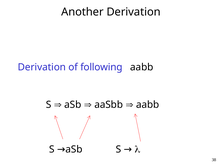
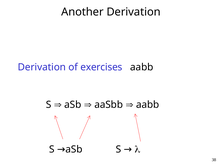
following: following -> exercises
